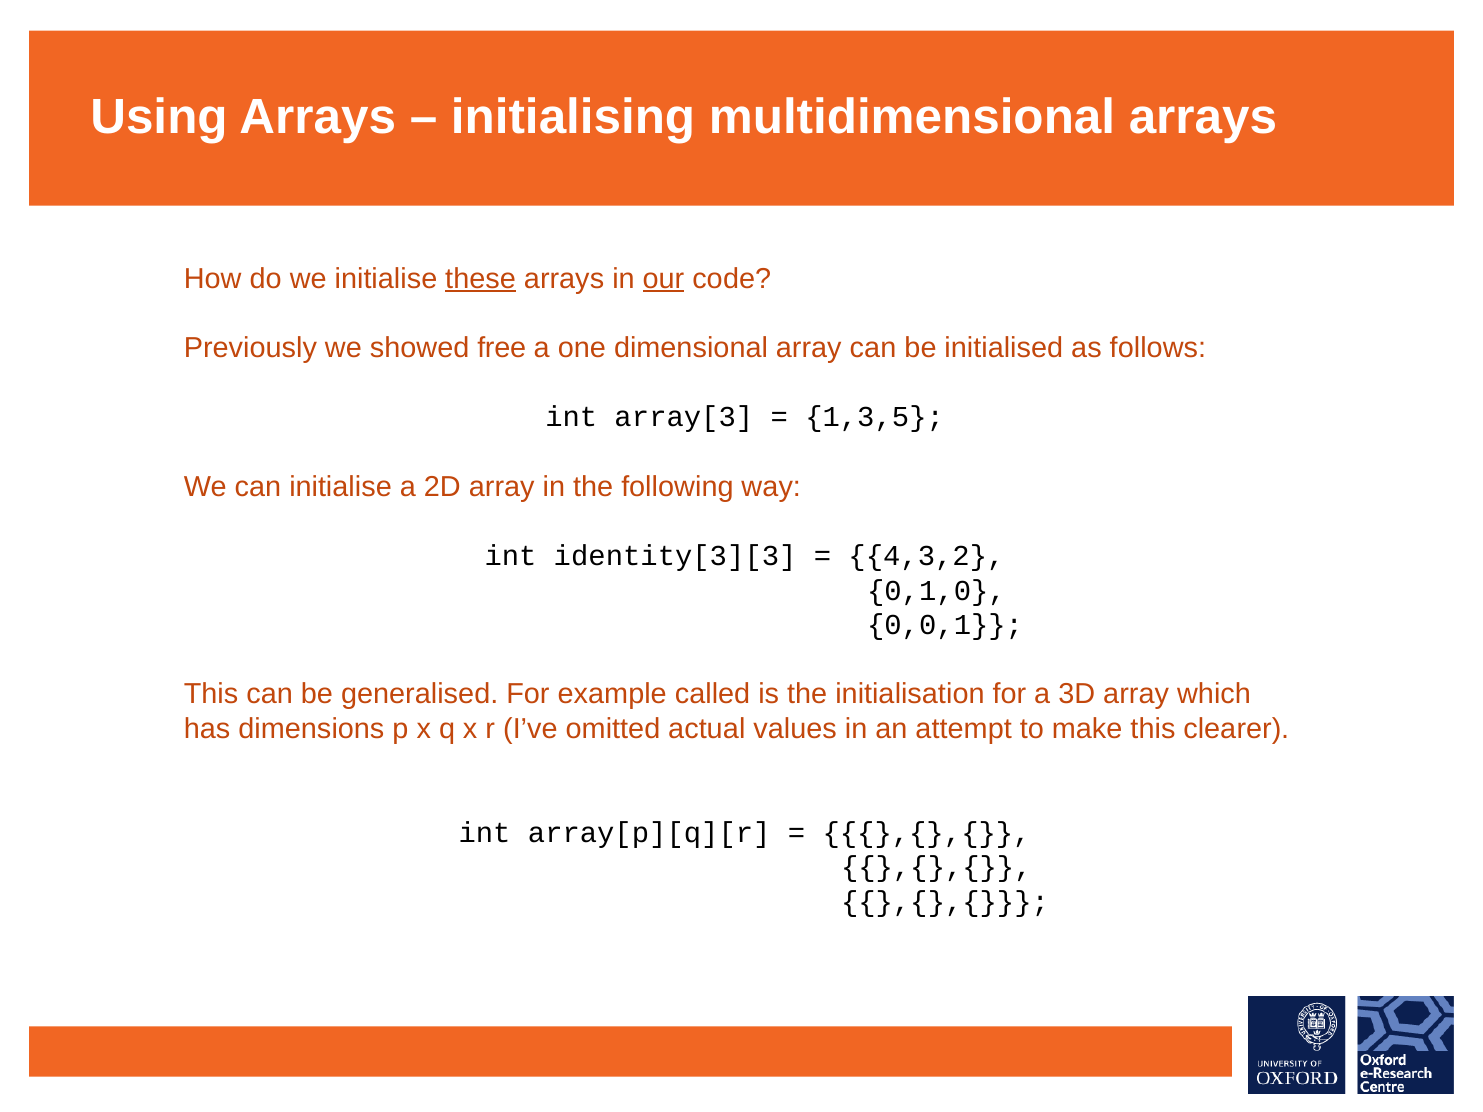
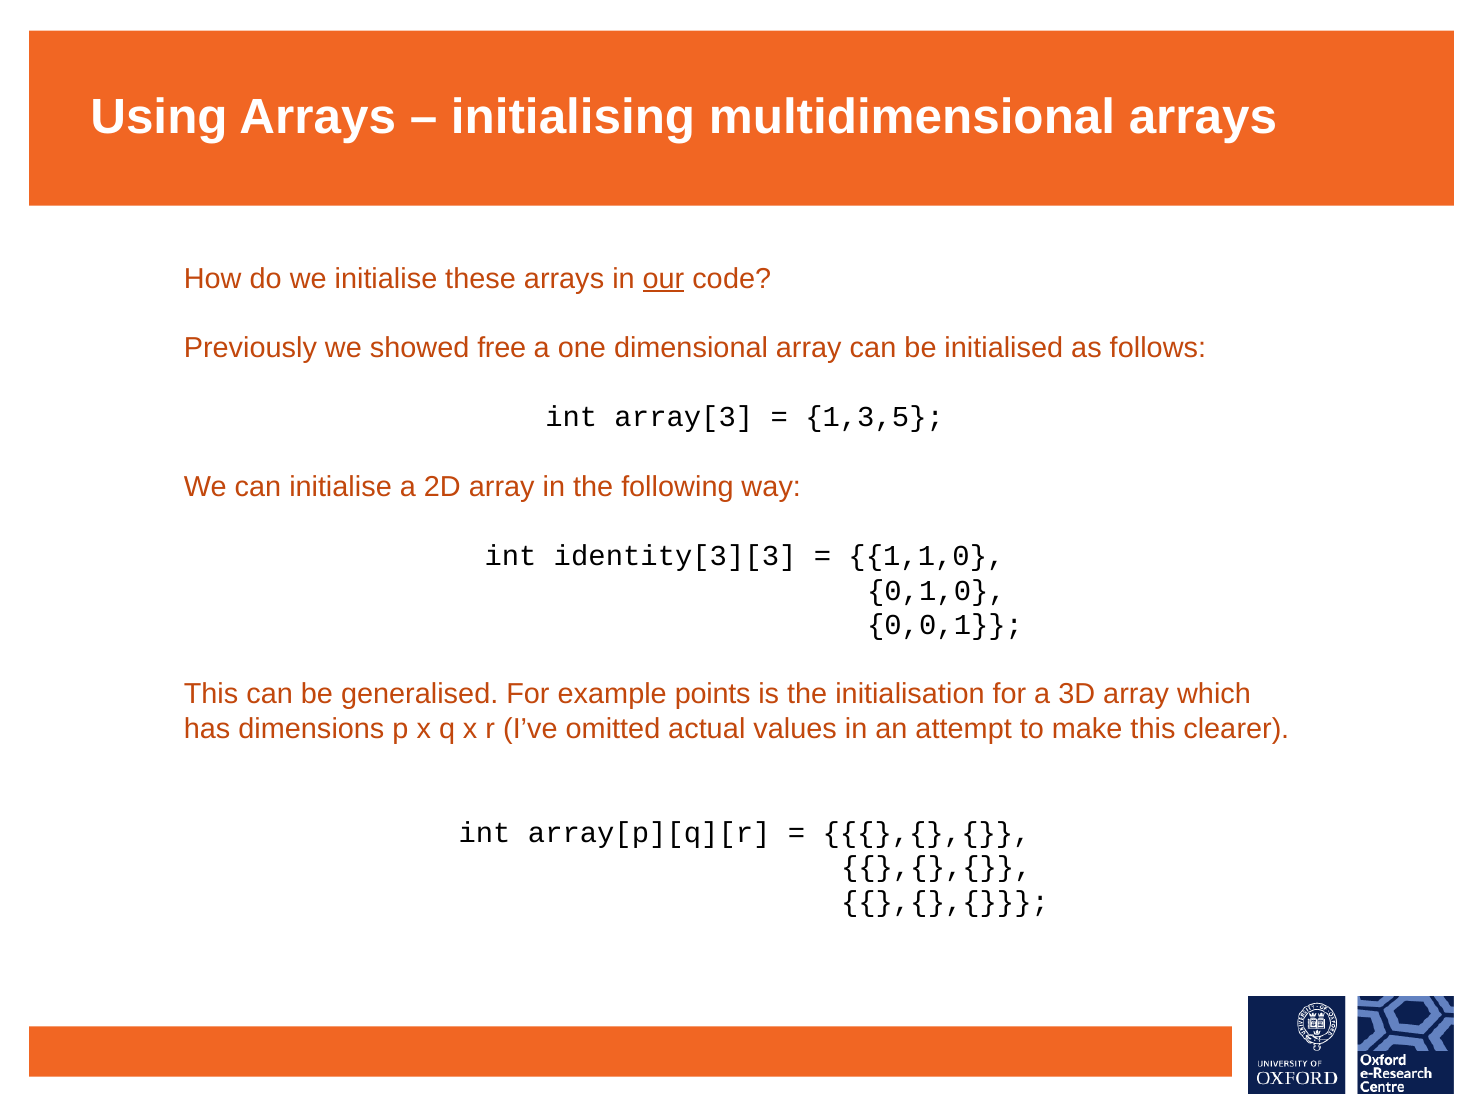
these underline: present -> none
4,3,2: 4,3,2 -> 1,1,0
called: called -> points
